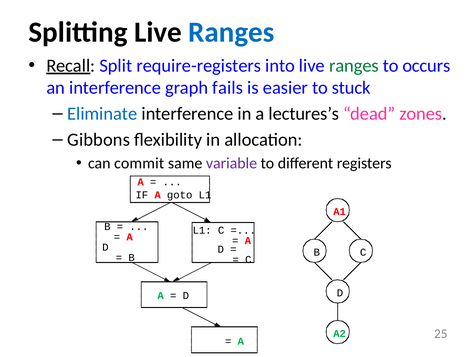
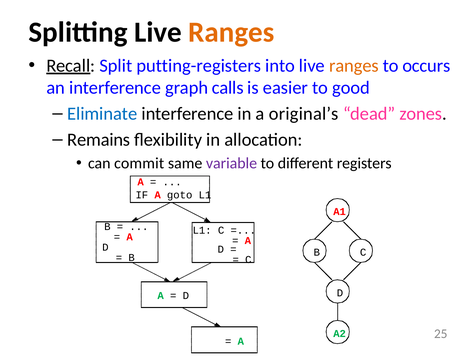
Ranges at (231, 32) colour: blue -> orange
require-registers: require-registers -> putting-registers
ranges at (354, 66) colour: green -> orange
fails: fails -> calls
stuck: stuck -> good
lectures’s: lectures’s -> original’s
Gibbons: Gibbons -> Remains
